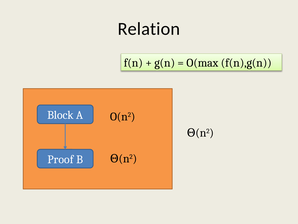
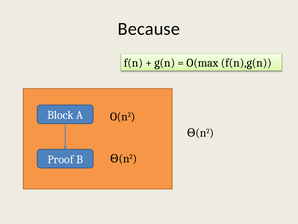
Relation: Relation -> Because
